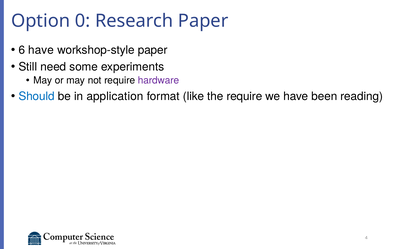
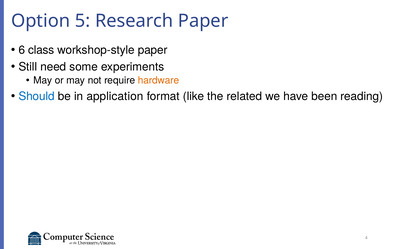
0: 0 -> 5
6 have: have -> class
hardware colour: purple -> orange
the require: require -> related
